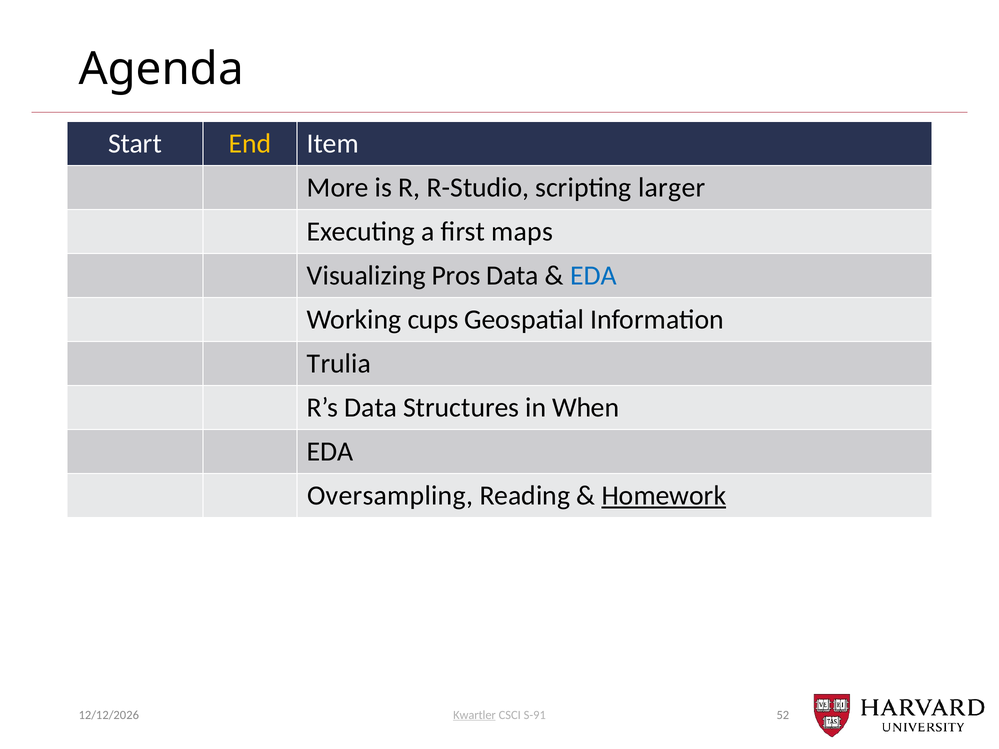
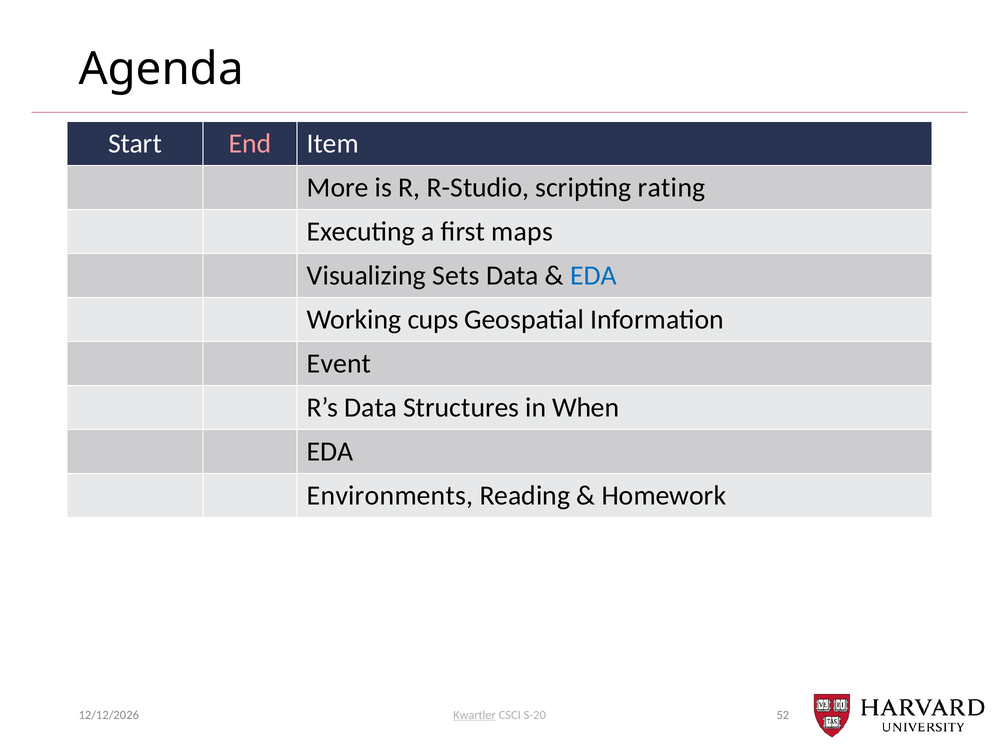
End colour: yellow -> pink
larger: larger -> rating
Pros: Pros -> Sets
Trulia: Trulia -> Event
Oversampling: Oversampling -> Environments
Homework underline: present -> none
S-91: S-91 -> S-20
